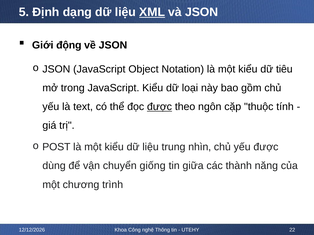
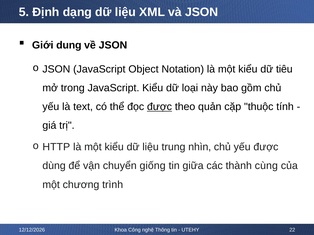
XML underline: present -> none
động: động -> dung
ngôn: ngôn -> quản
POST: POST -> HTTP
năng: năng -> cùng
